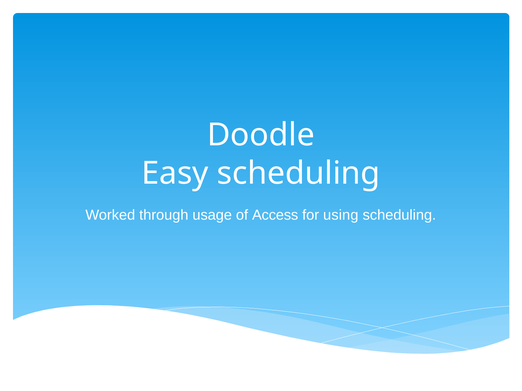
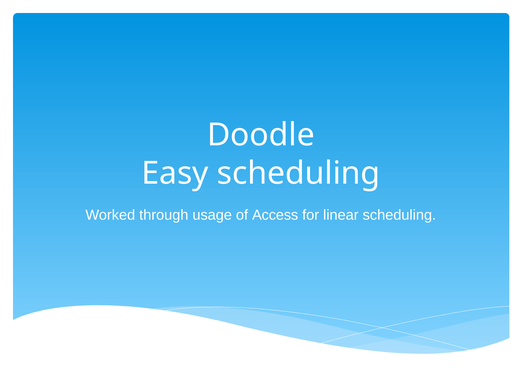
using: using -> linear
